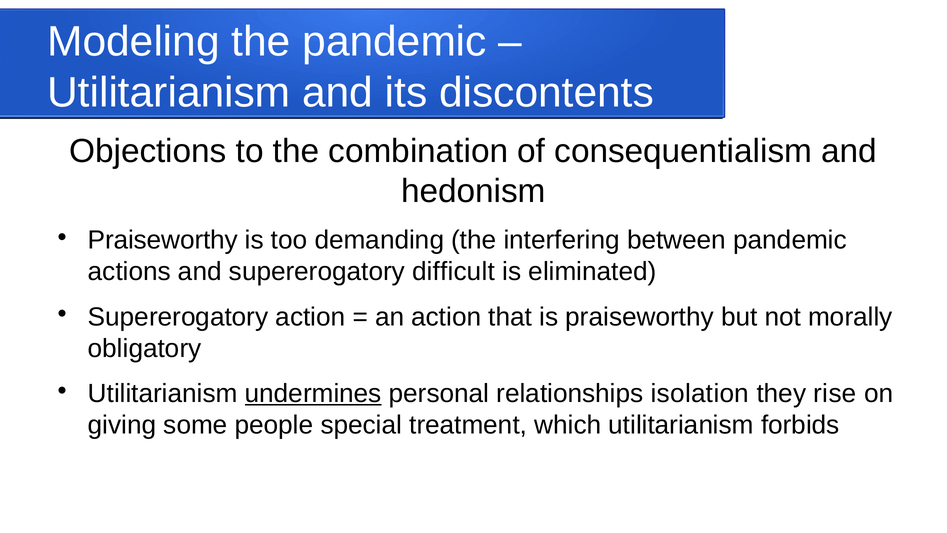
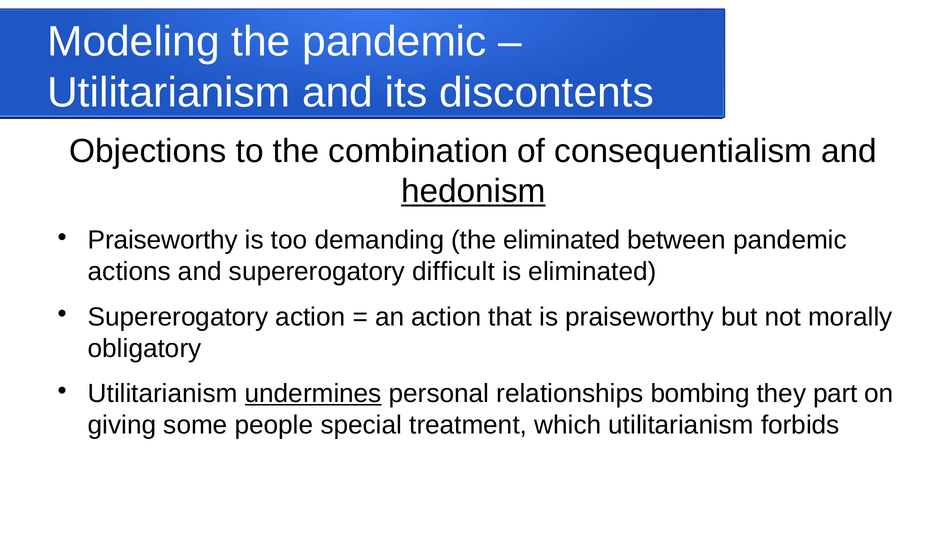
hedonism underline: none -> present
the interfering: interfering -> eliminated
isolation: isolation -> bombing
rise: rise -> part
